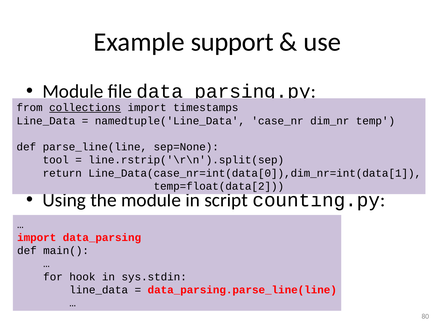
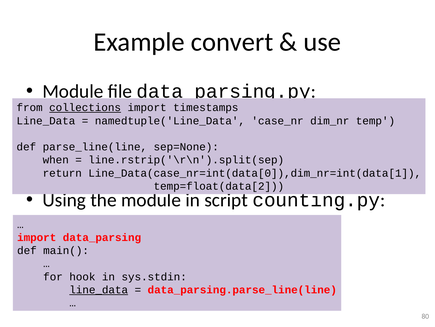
support: support -> convert
tool: tool -> when
line_data at (99, 289) underline: none -> present
